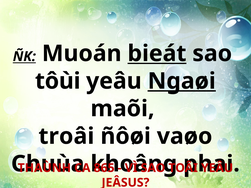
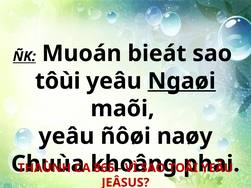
bieát underline: present -> none
troâi at (66, 136): troâi -> yeâu
vaøo: vaøo -> naøy
